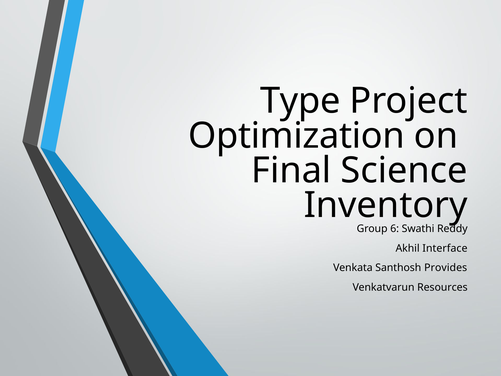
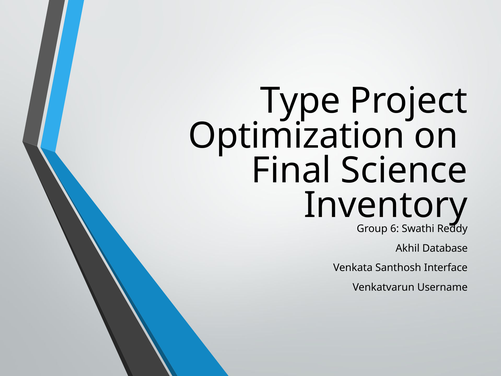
Interface: Interface -> Database
Provides: Provides -> Interface
Resources: Resources -> Username
